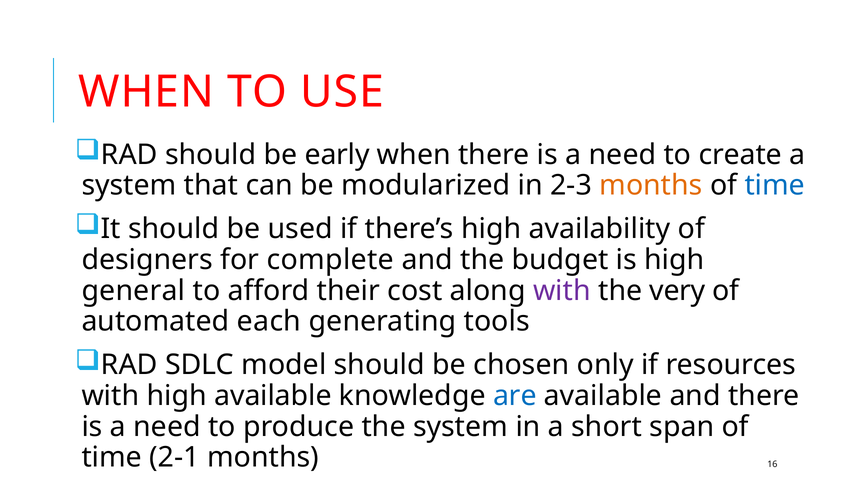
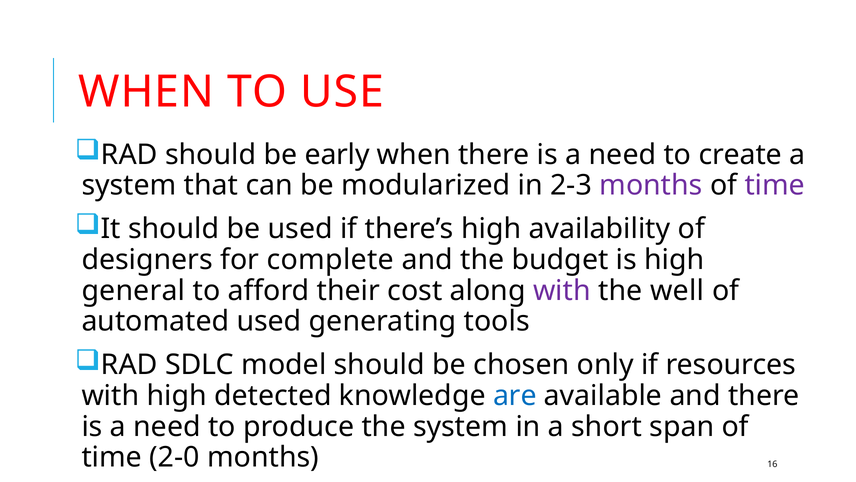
months at (651, 185) colour: orange -> purple
time at (775, 185) colour: blue -> purple
very: very -> well
automated each: each -> used
high available: available -> detected
2-1: 2-1 -> 2-0
